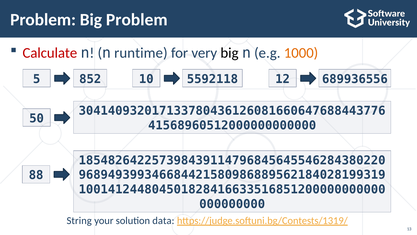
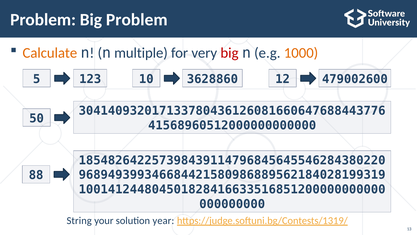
Calculate colour: red -> orange
runtime: runtime -> multiple
big at (230, 53) colour: black -> red
852: 852 -> 123
5592118: 5592118 -> 3628860
689936556: 689936556 -> 479002600
data: data -> year
